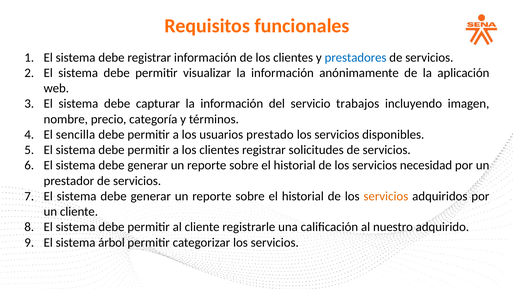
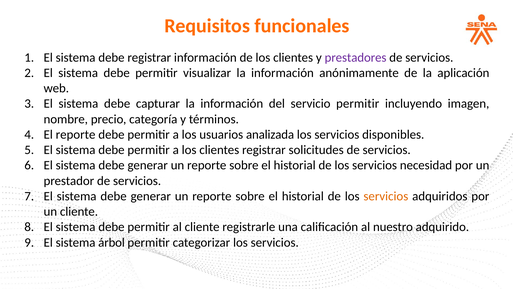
prestadores colour: blue -> purple
servicio trabajos: trabajos -> permitir
El sencilla: sencilla -> reporte
prestado: prestado -> analizada
